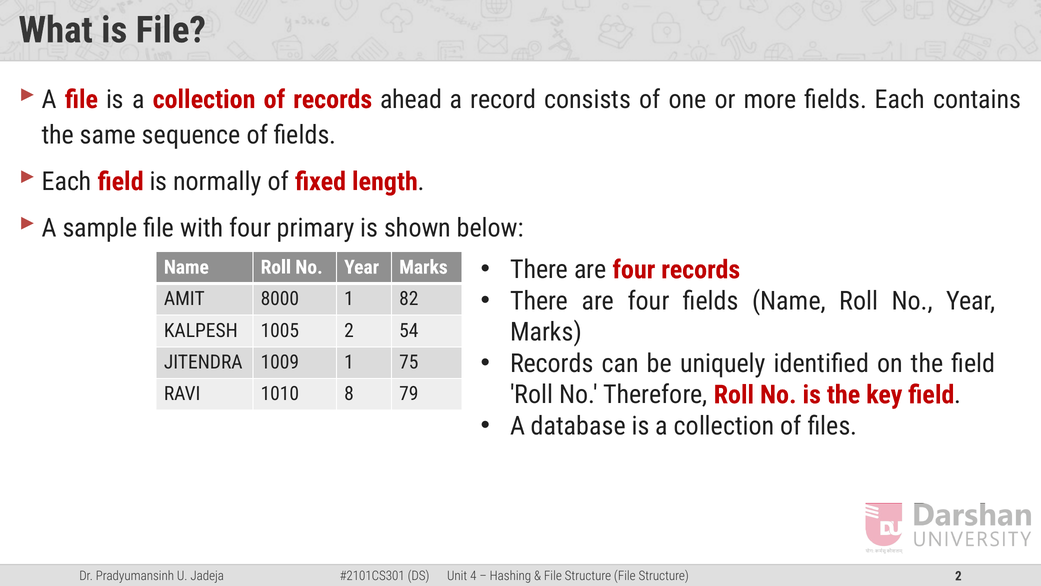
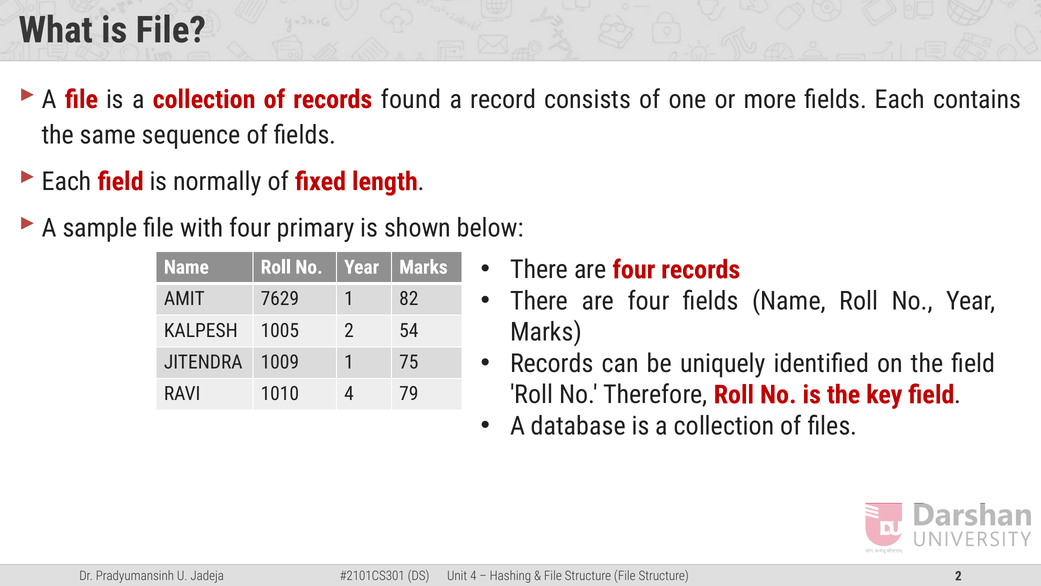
ahead: ahead -> found
8000: 8000 -> 7629
1010 8: 8 -> 4
